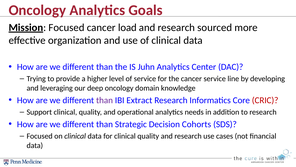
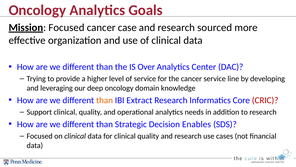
load: load -> case
Juhn: Juhn -> Over
than at (105, 100) colour: purple -> orange
Cohorts: Cohorts -> Enables
